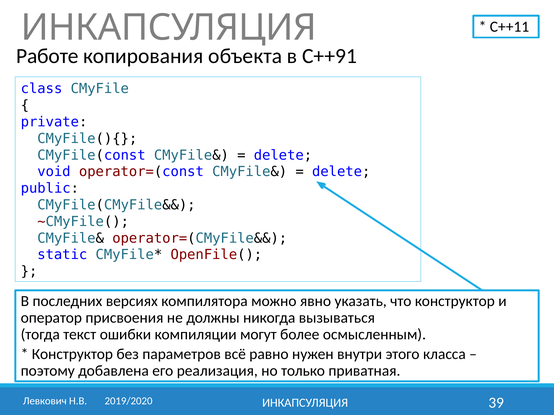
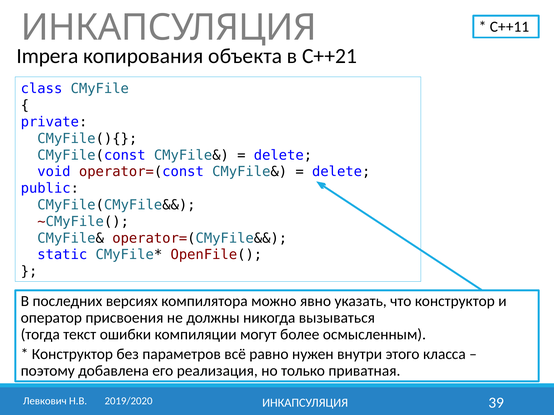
Работе: Работе -> Impera
C++91: C++91 -> C++21
